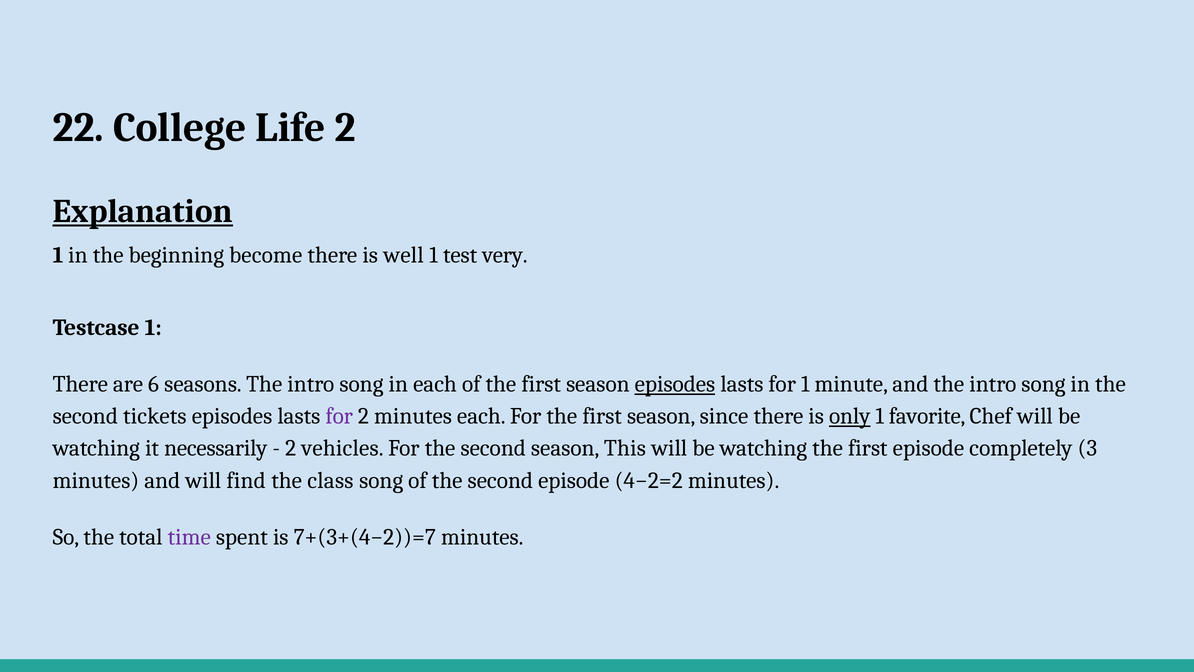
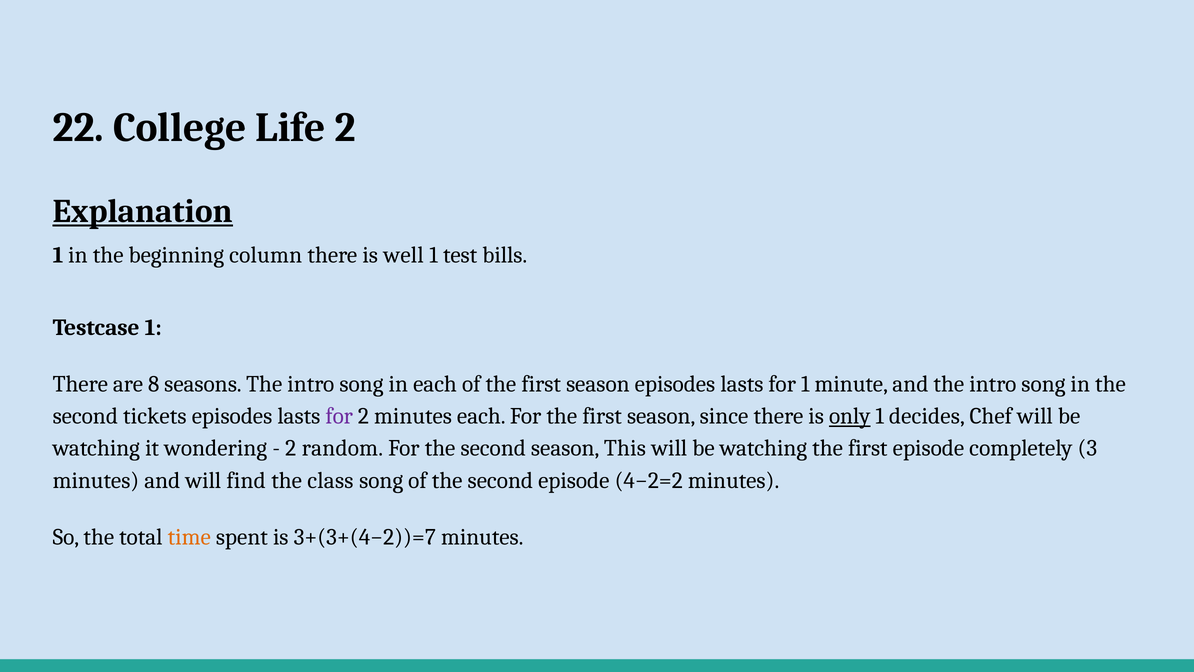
become: become -> column
very: very -> bills
6: 6 -> 8
episodes at (675, 384) underline: present -> none
favorite: favorite -> decides
necessarily: necessarily -> wondering
vehicles: vehicles -> random
time colour: purple -> orange
7+(3+(4−2))=7: 7+(3+(4−2))=7 -> 3+(3+(4−2))=7
